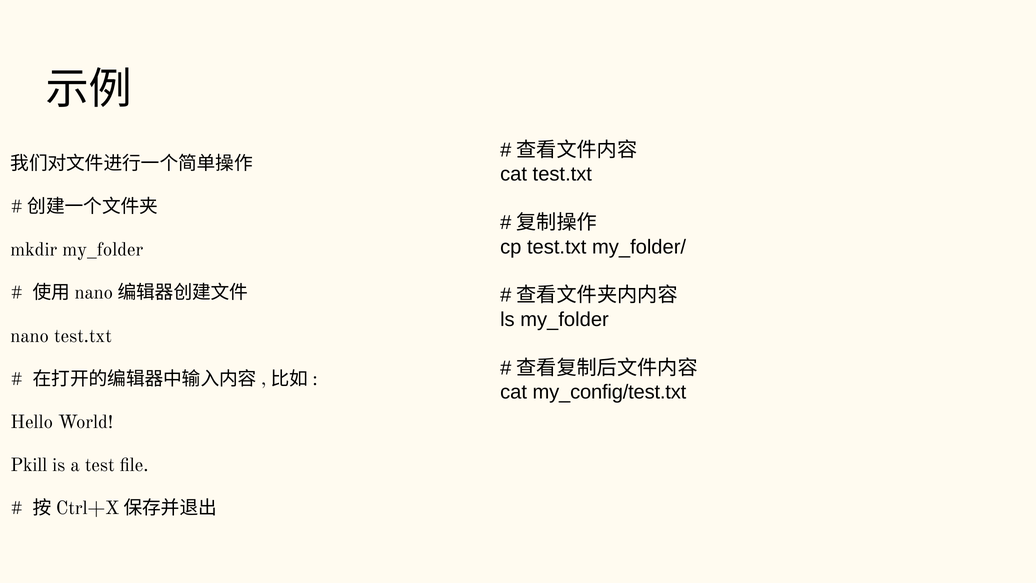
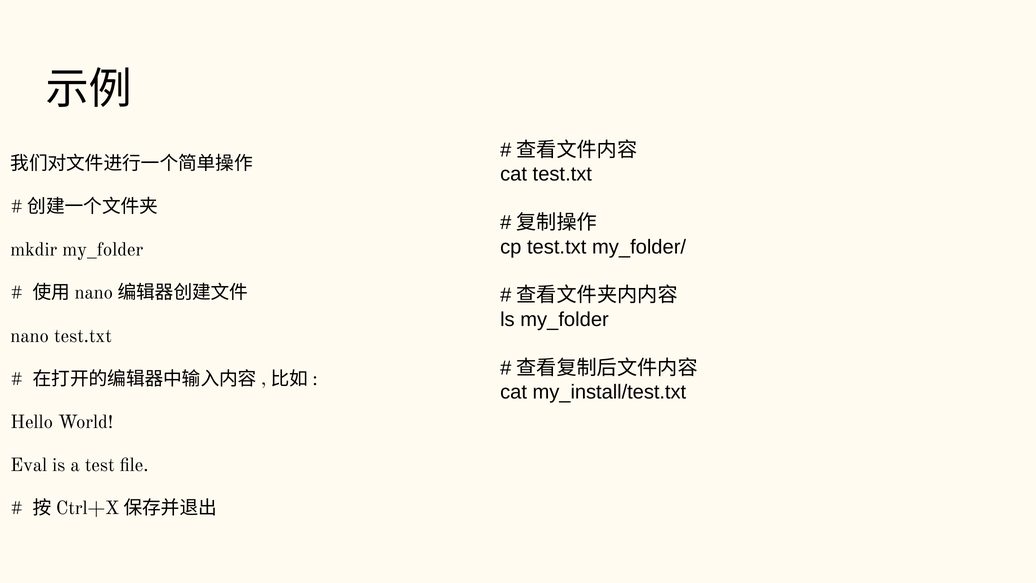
my_config/test.txt: my_config/test.txt -> my_install/test.txt
Pkill: Pkill -> Eval
